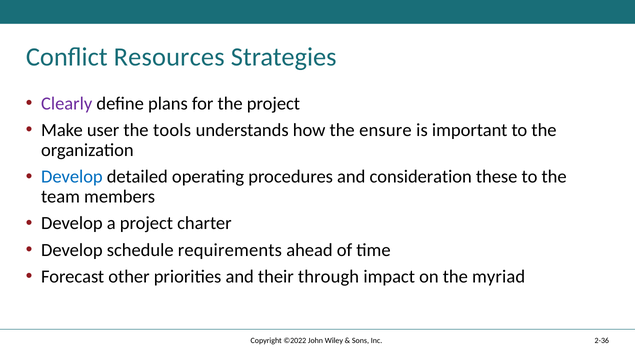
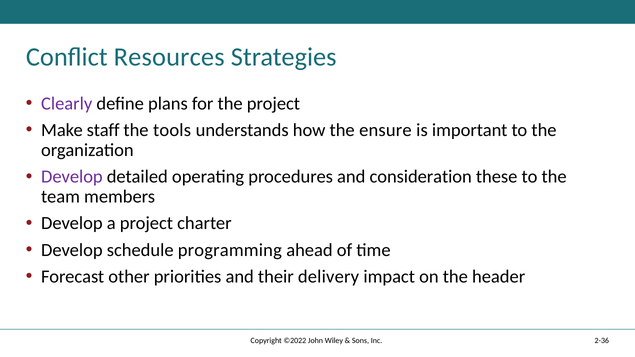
user: user -> staff
Develop at (72, 177) colour: blue -> purple
requirements: requirements -> programming
through: through -> delivery
myriad: myriad -> header
